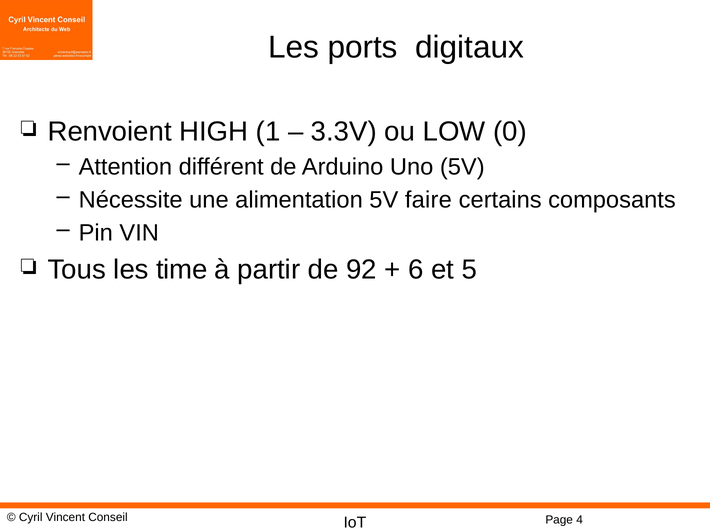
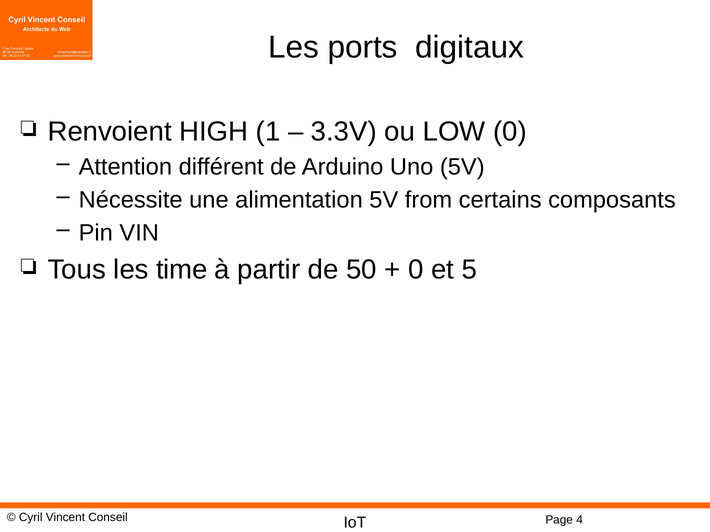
faire: faire -> from
92: 92 -> 50
6 at (416, 270): 6 -> 0
